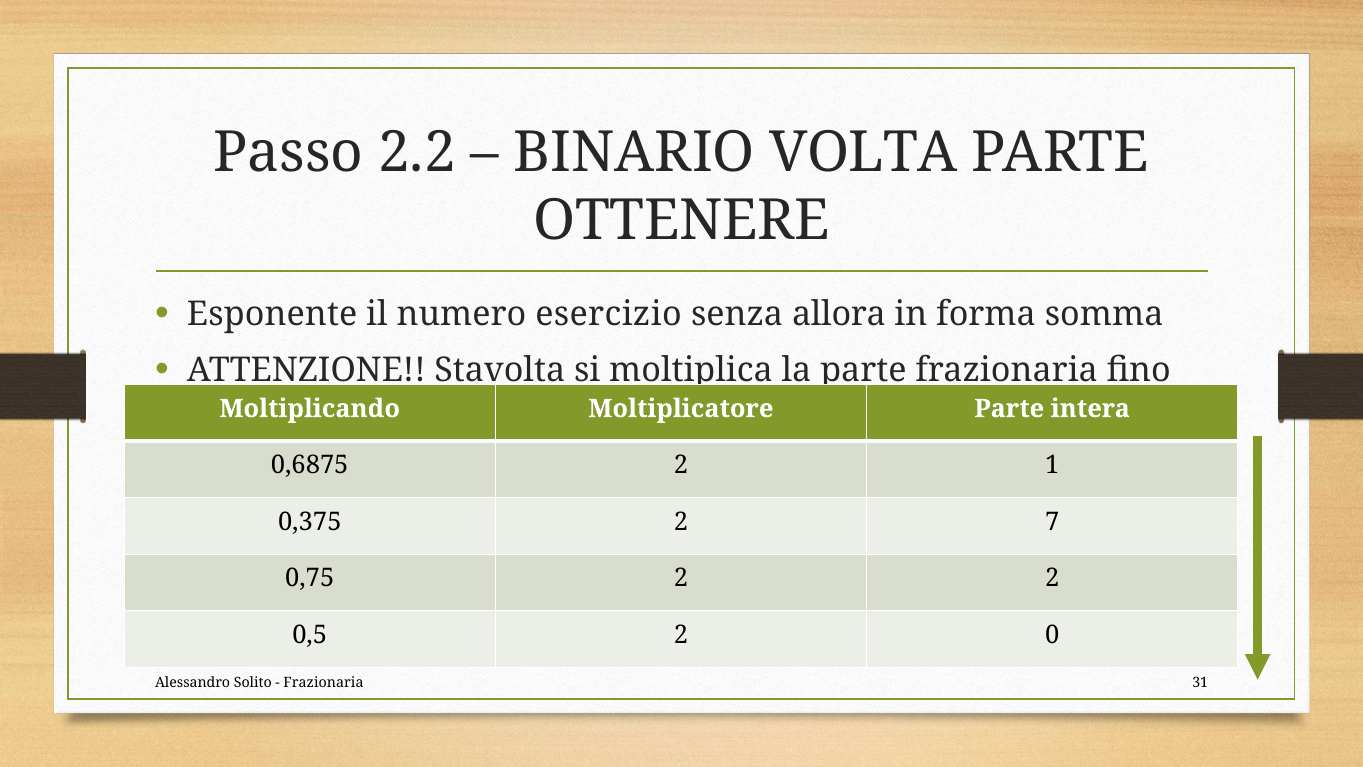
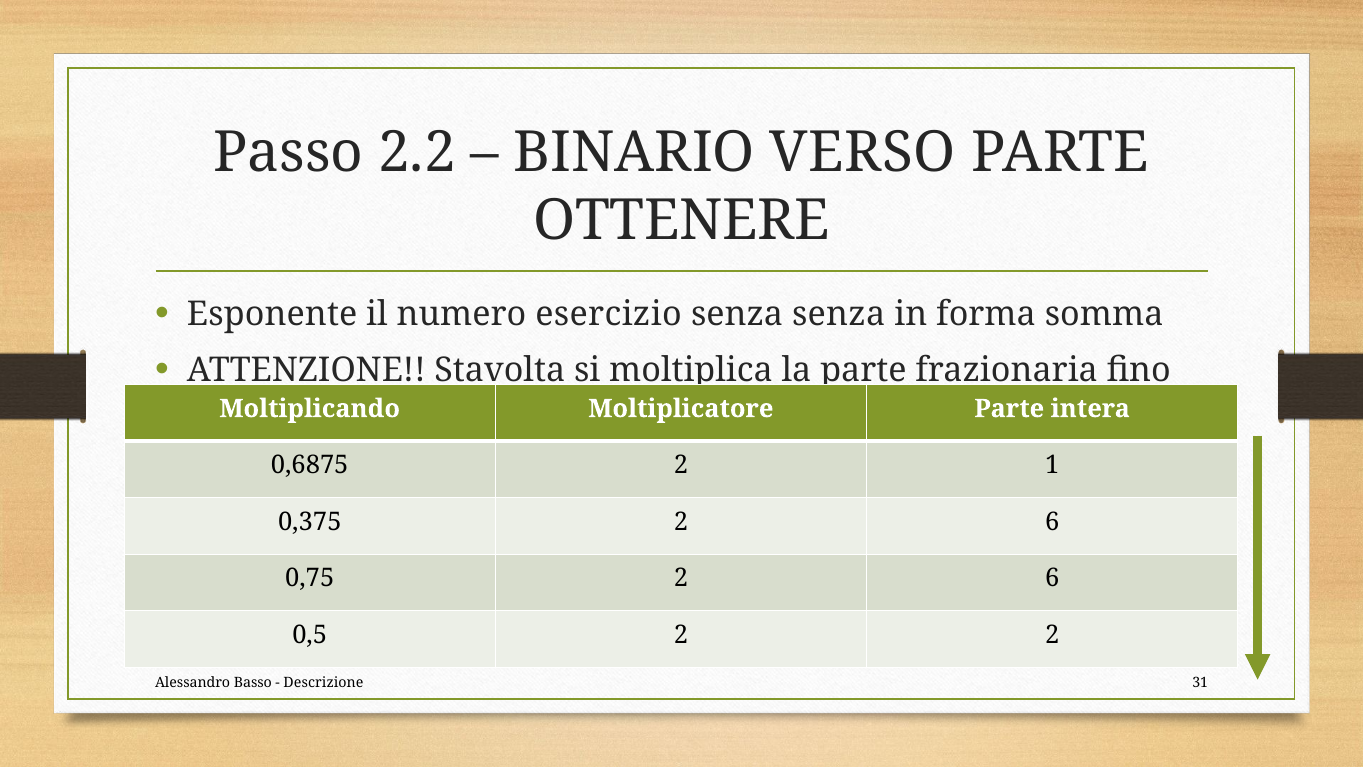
BINARIO VOLTA: VOLTA -> VERSO
senza allora: allora -> senza
0,375 2 7: 7 -> 6
0,75 2 2: 2 -> 6
2 0: 0 -> 2
Alessandro Solito: Solito -> Basso
Frazionaria at (324, 683): Frazionaria -> Descrizione
